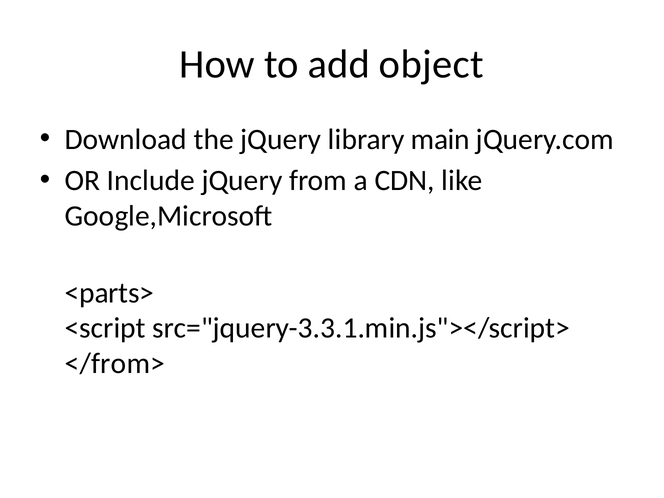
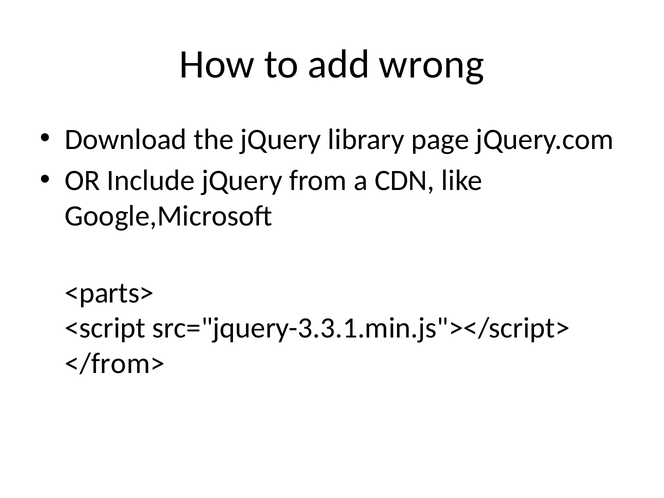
object: object -> wrong
main: main -> page
